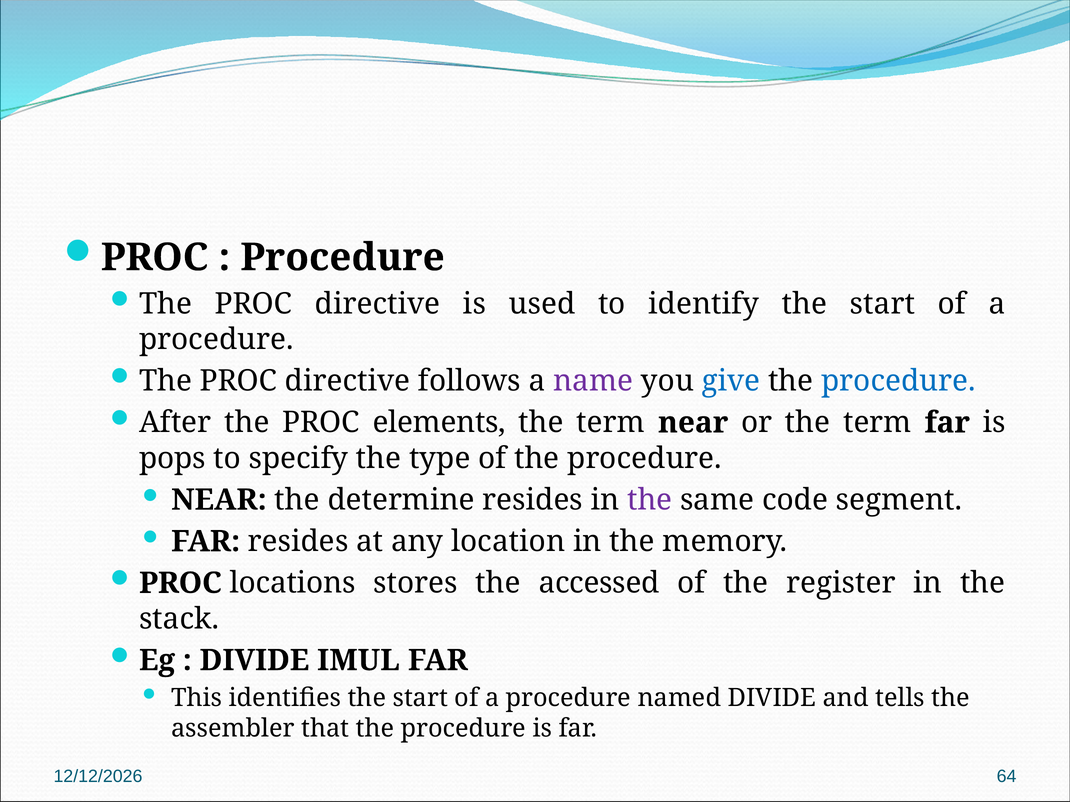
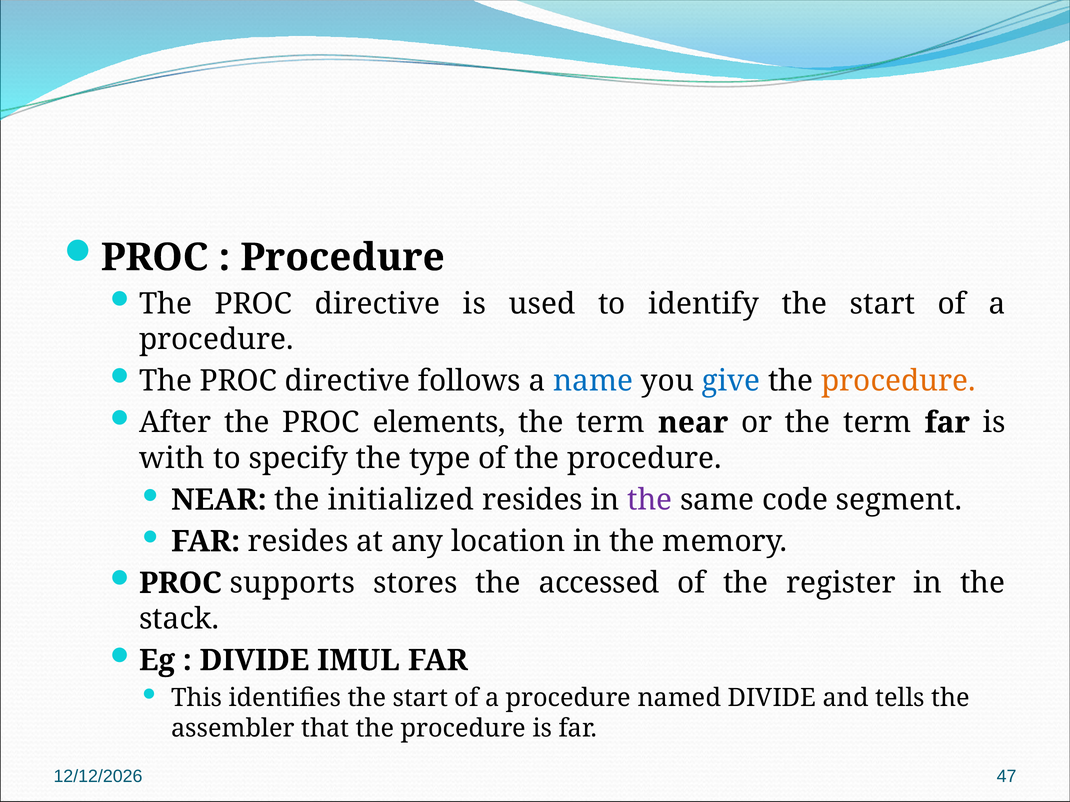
name colour: purple -> blue
procedure at (898, 381) colour: blue -> orange
pops: pops -> with
determine: determine -> initialized
locations: locations -> supports
64: 64 -> 47
